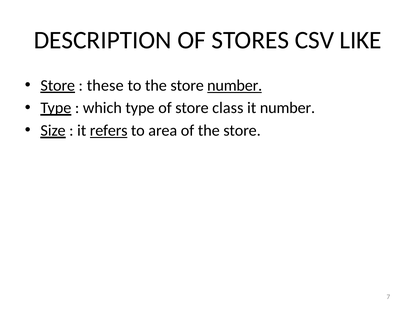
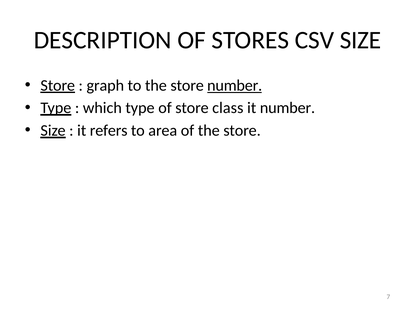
CSV LIKE: LIKE -> SIZE
these: these -> graph
refers underline: present -> none
